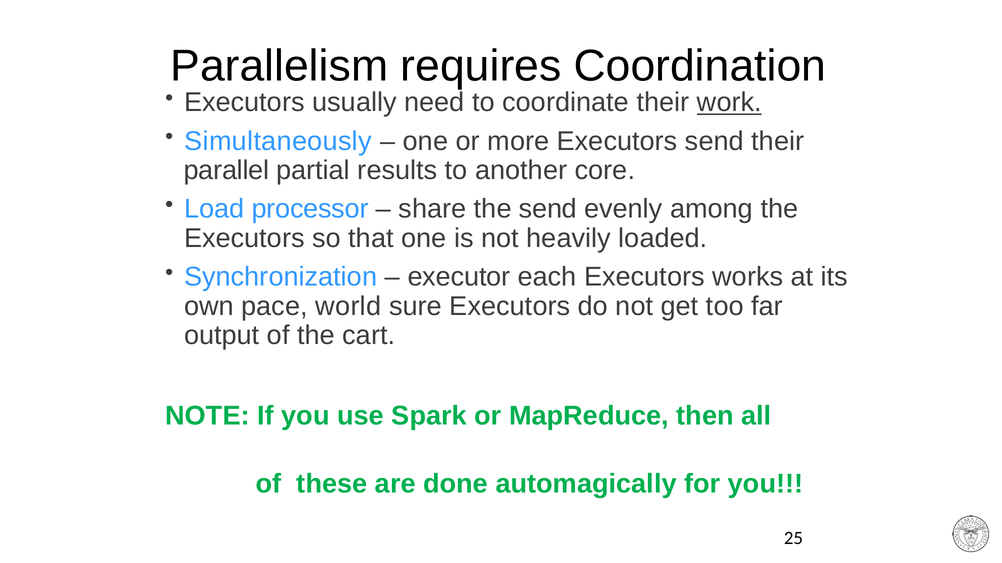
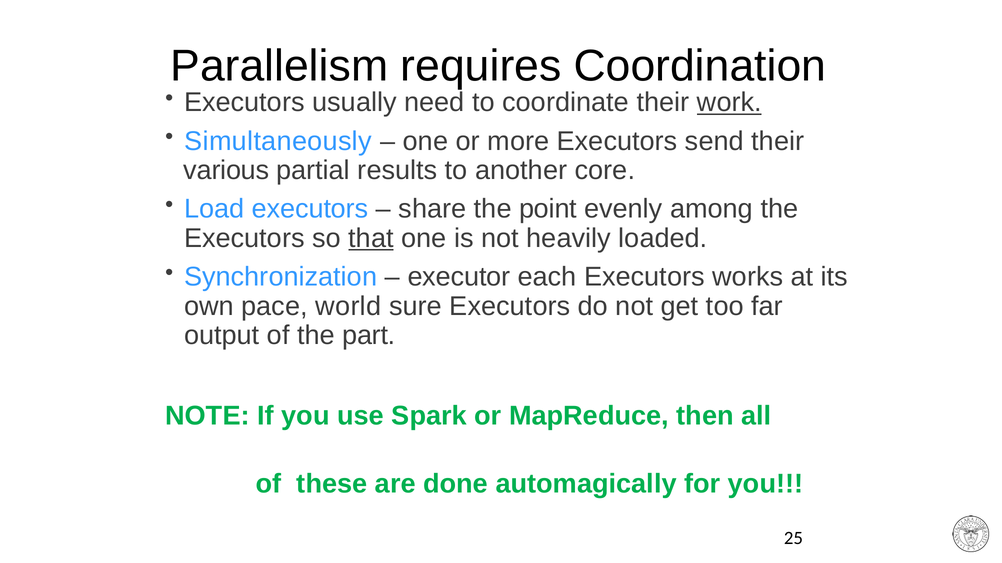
parallel: parallel -> various
Load processor: processor -> executors
the send: send -> point
that underline: none -> present
cart: cart -> part
